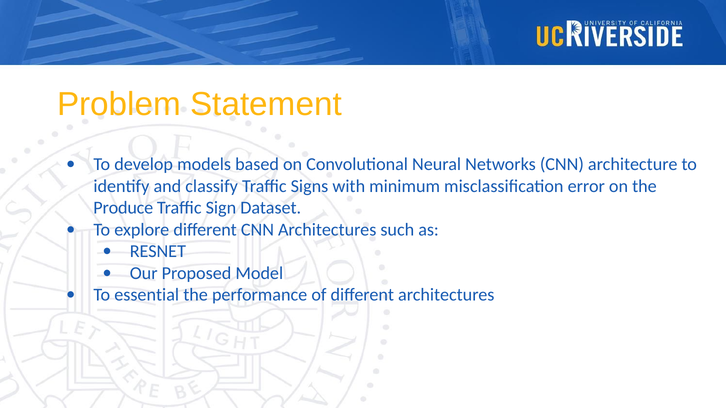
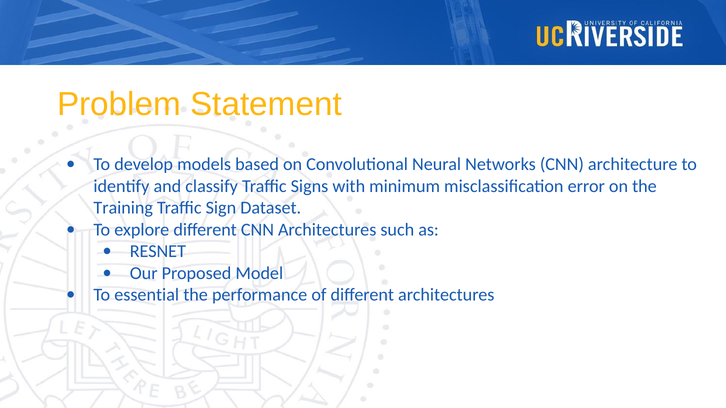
Produce: Produce -> Training
